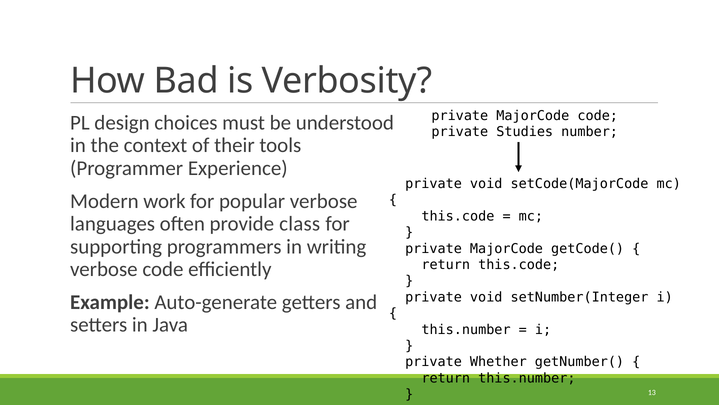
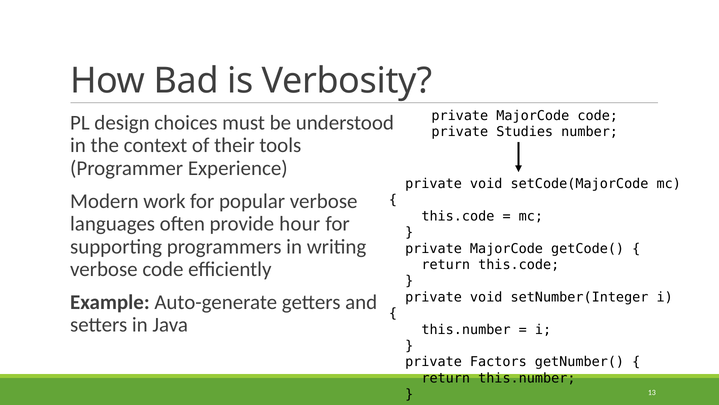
class: class -> hour
Whether: Whether -> Factors
